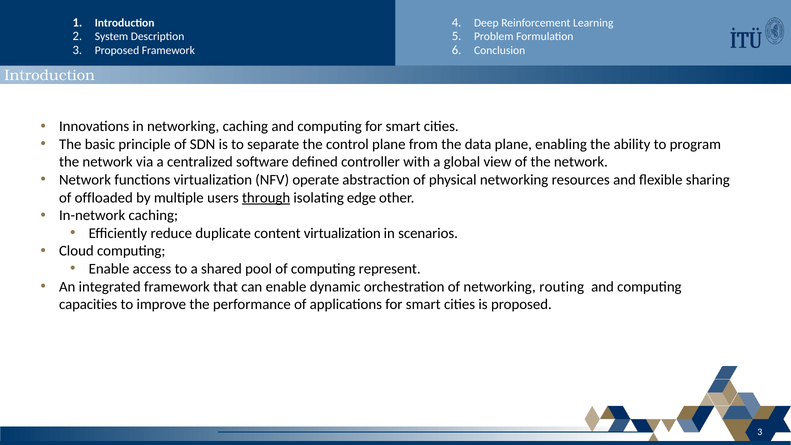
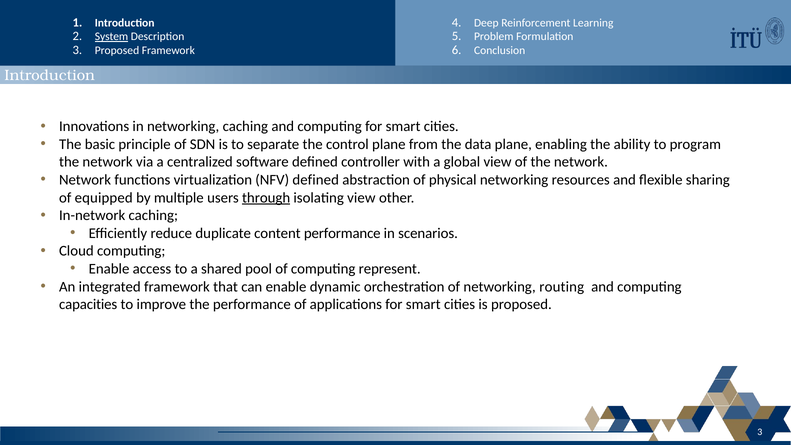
System underline: none -> present
NFV operate: operate -> defined
offloaded: offloaded -> equipped
isolating edge: edge -> view
content virtualization: virtualization -> performance
